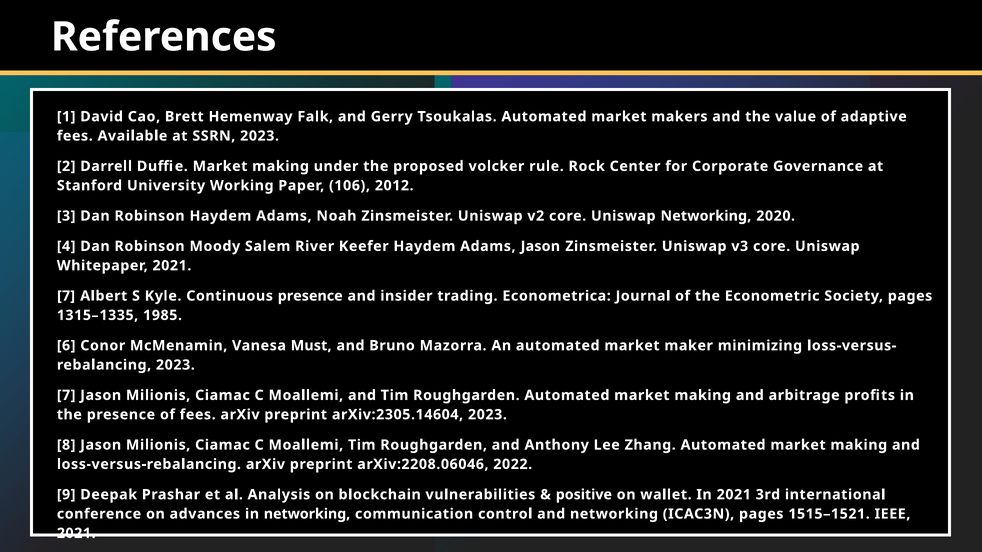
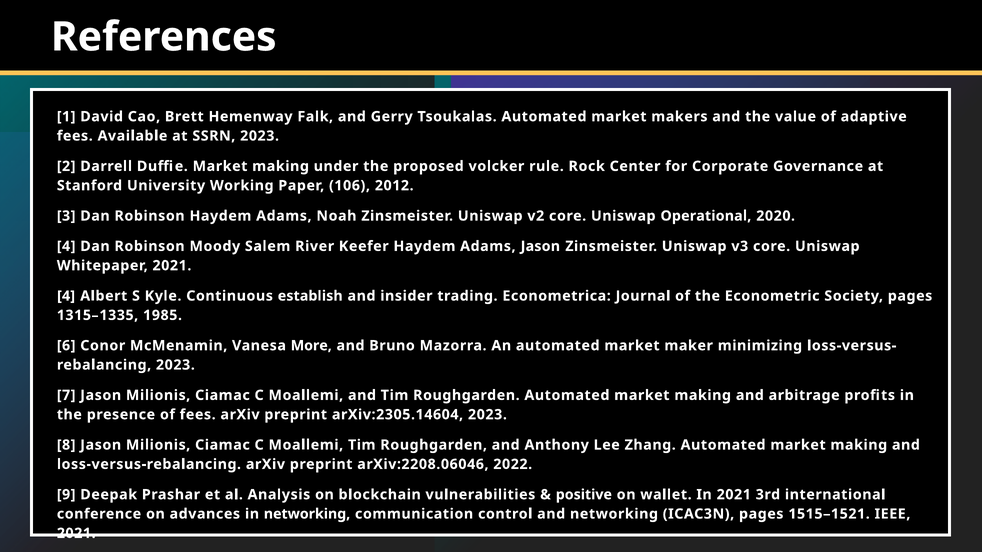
Uniswap Networking: Networking -> Operational
7 at (66, 296): 7 -> 4
Continuous presence: presence -> establish
Must: Must -> More
